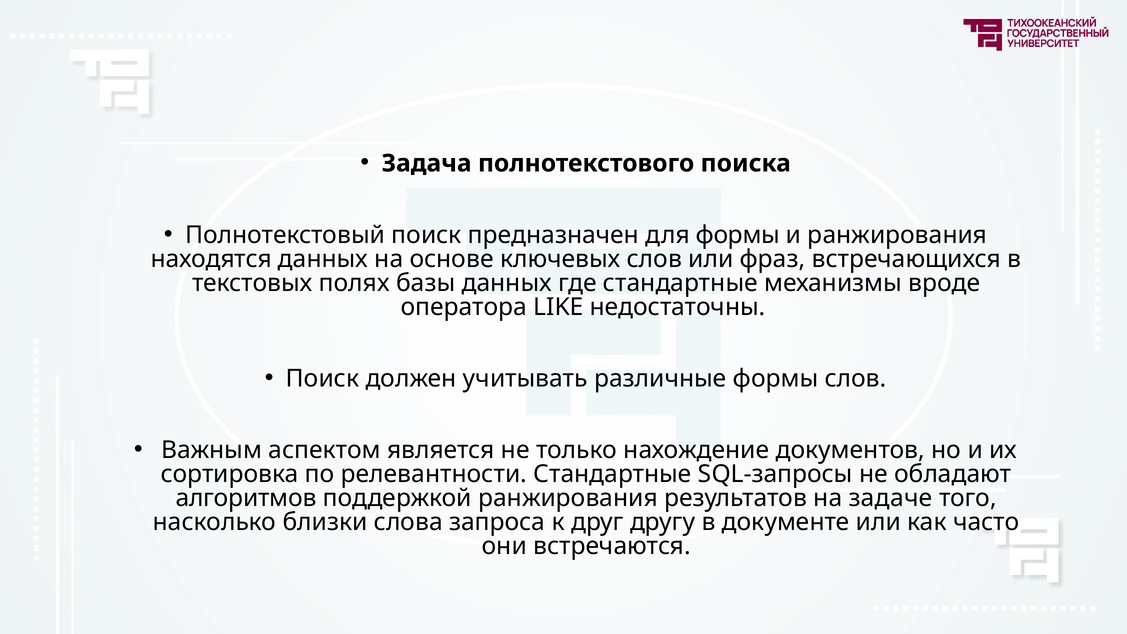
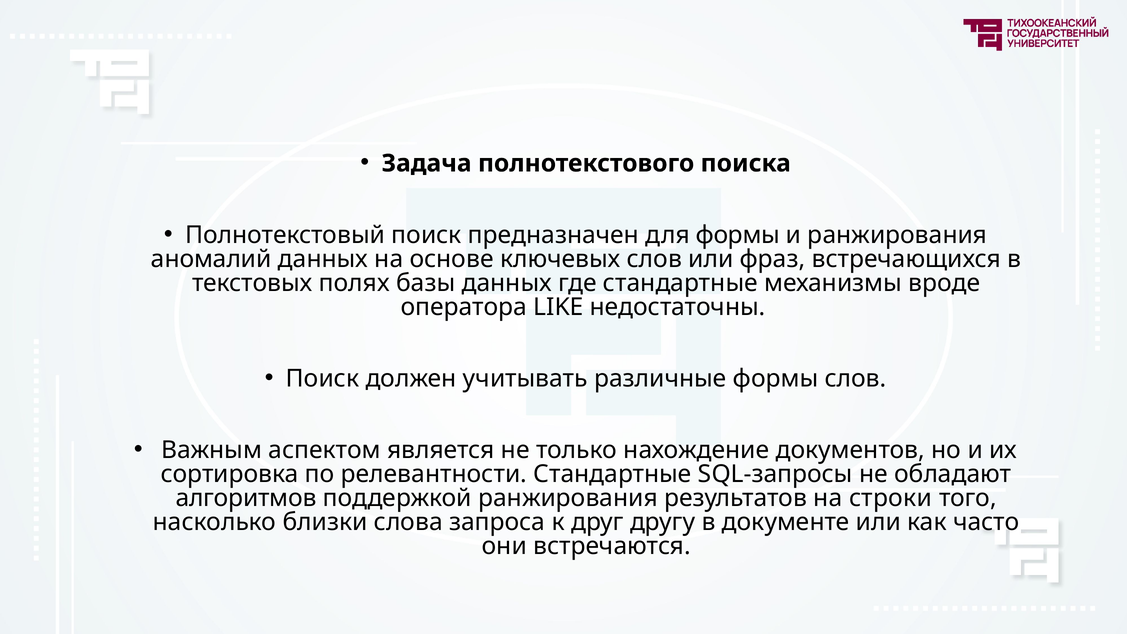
находятся: находятся -> аномалий
задаче: задаче -> строки
